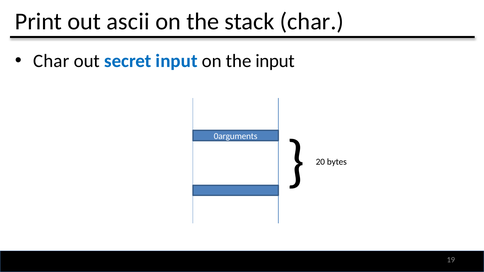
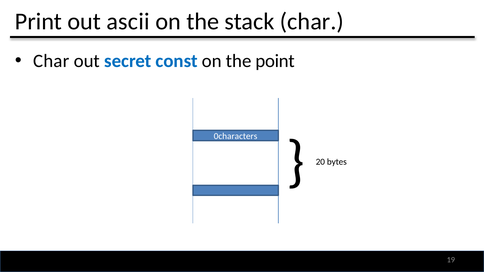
secret input: input -> const
the input: input -> point
0arguments: 0arguments -> 0characters
